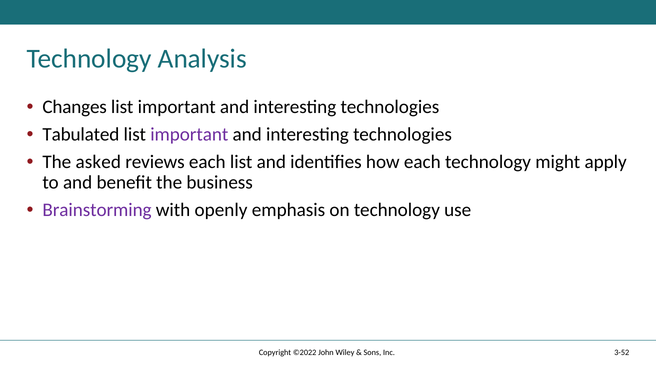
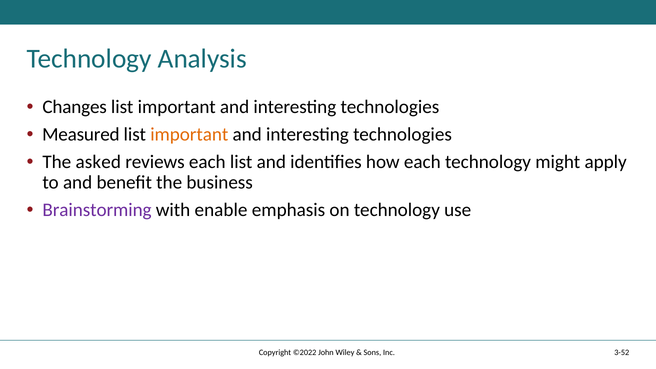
Tabulated: Tabulated -> Measured
important at (189, 134) colour: purple -> orange
openly: openly -> enable
